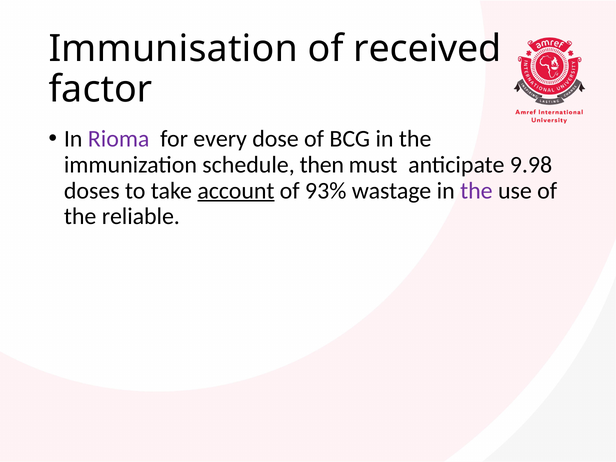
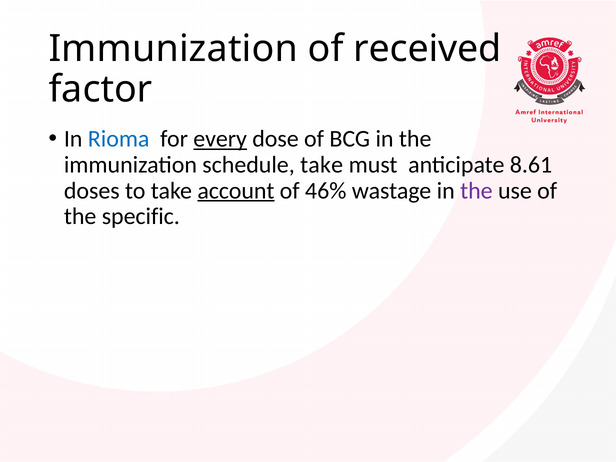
Immunisation at (173, 49): Immunisation -> Immunization
Rioma colour: purple -> blue
every underline: none -> present
schedule then: then -> take
9.98: 9.98 -> 8.61
93%: 93% -> 46%
reliable: reliable -> specific
